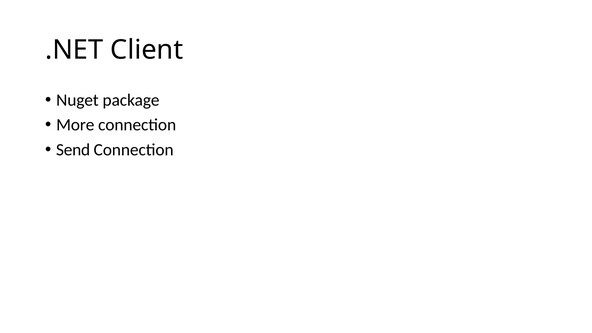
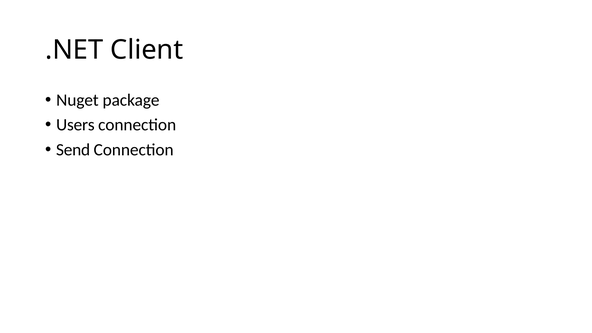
More: More -> Users
